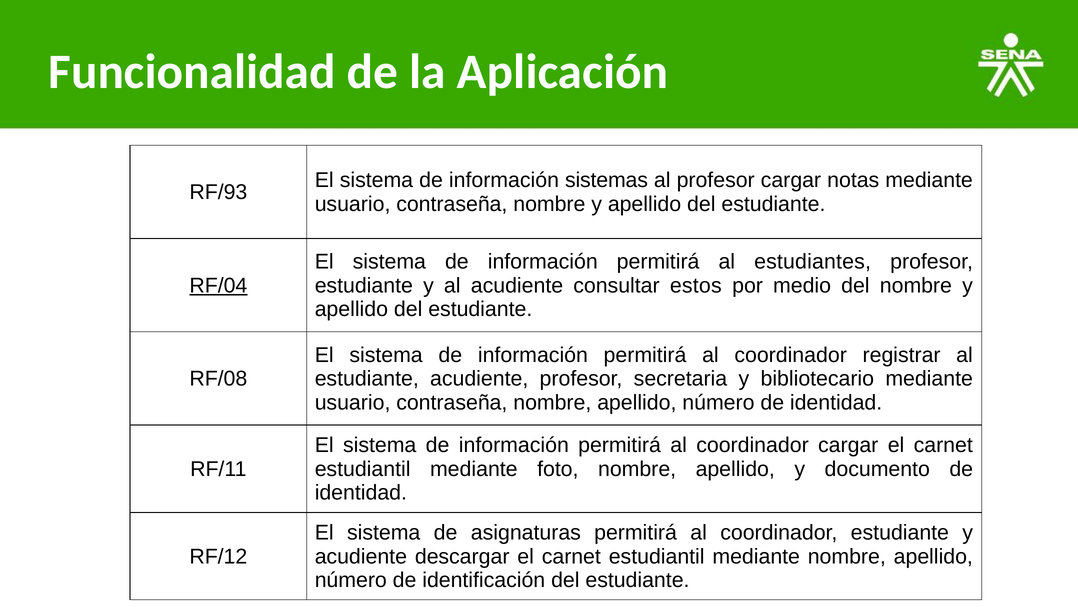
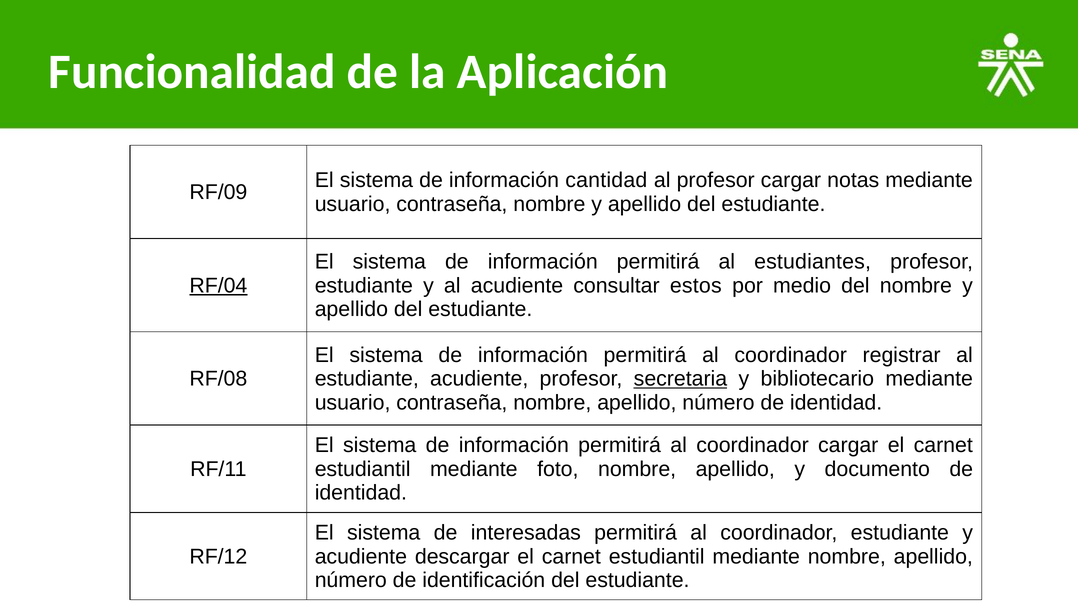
sistemas: sistemas -> cantidad
RF/93: RF/93 -> RF/09
secretaria underline: none -> present
asignaturas: asignaturas -> interesadas
